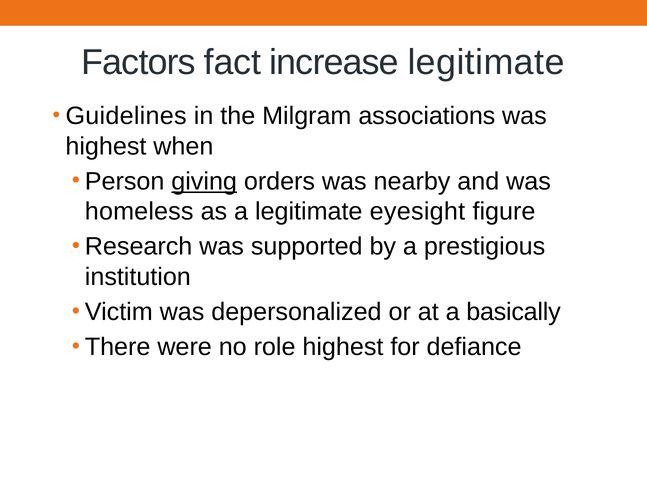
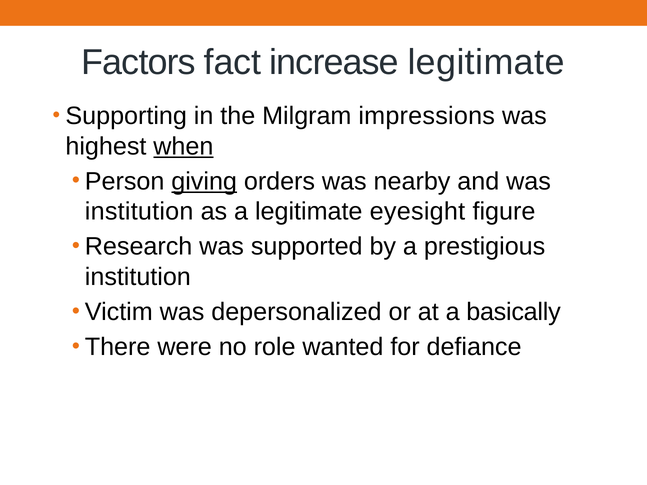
Guidelines: Guidelines -> Supporting
associations: associations -> impressions
when underline: none -> present
homeless at (139, 212): homeless -> institution
role highest: highest -> wanted
